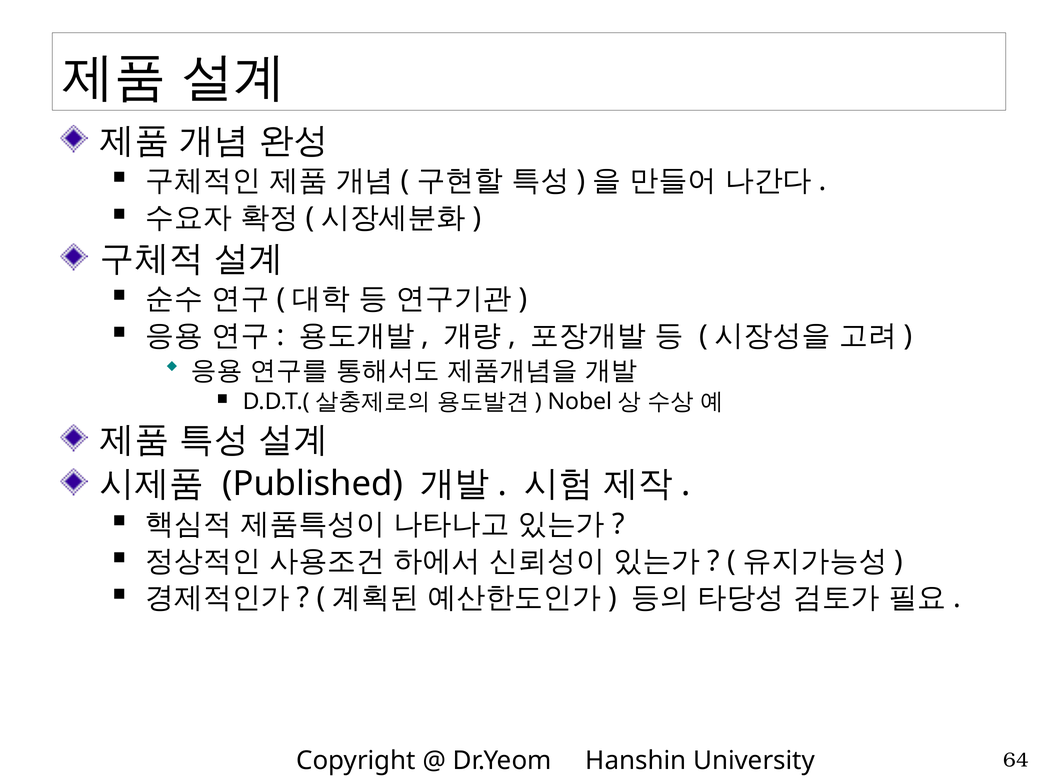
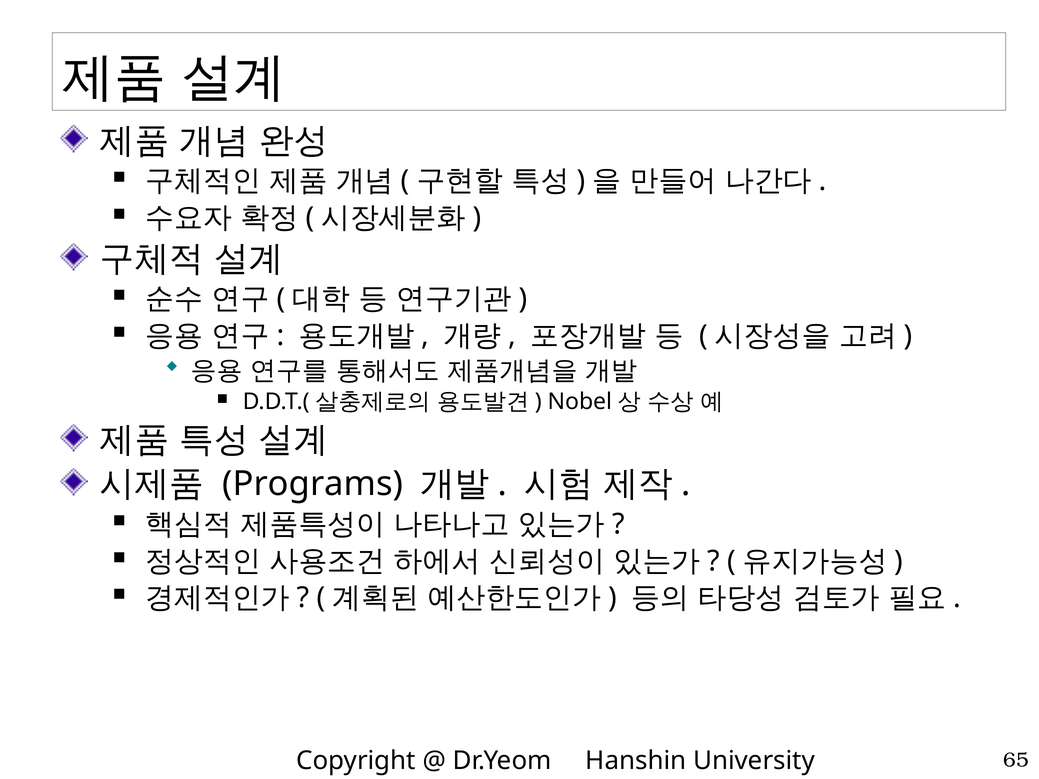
Published: Published -> Programs
64: 64 -> 65
